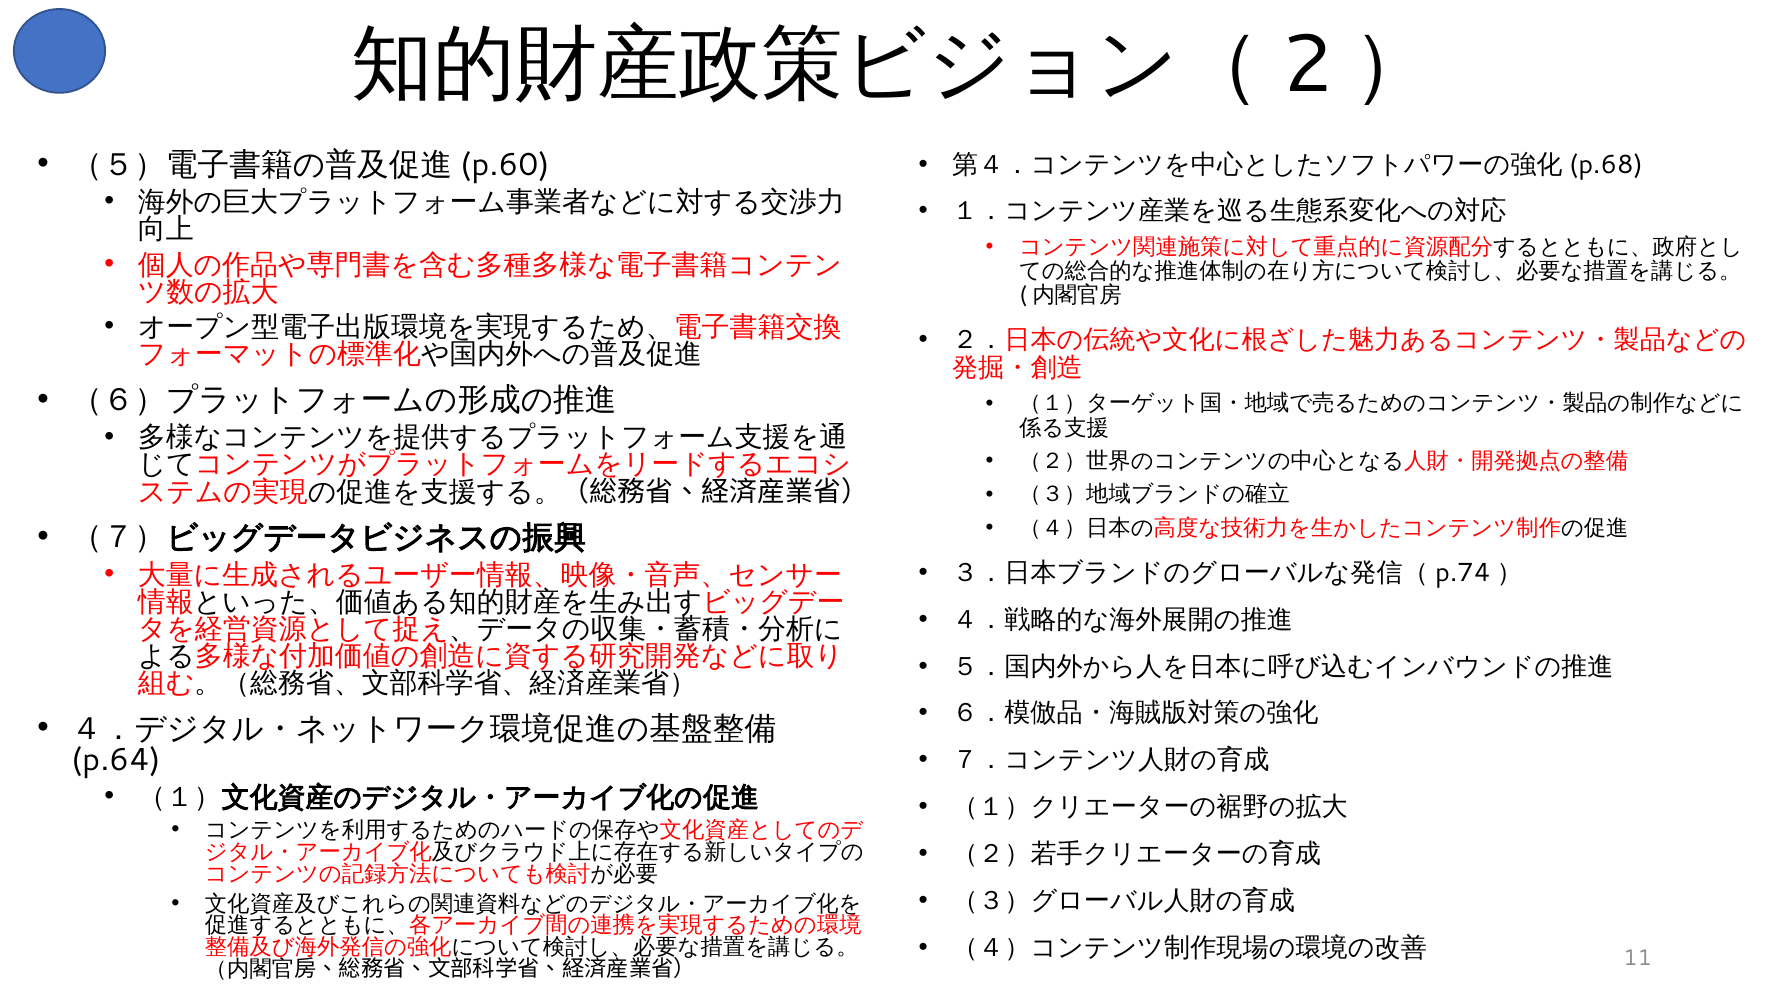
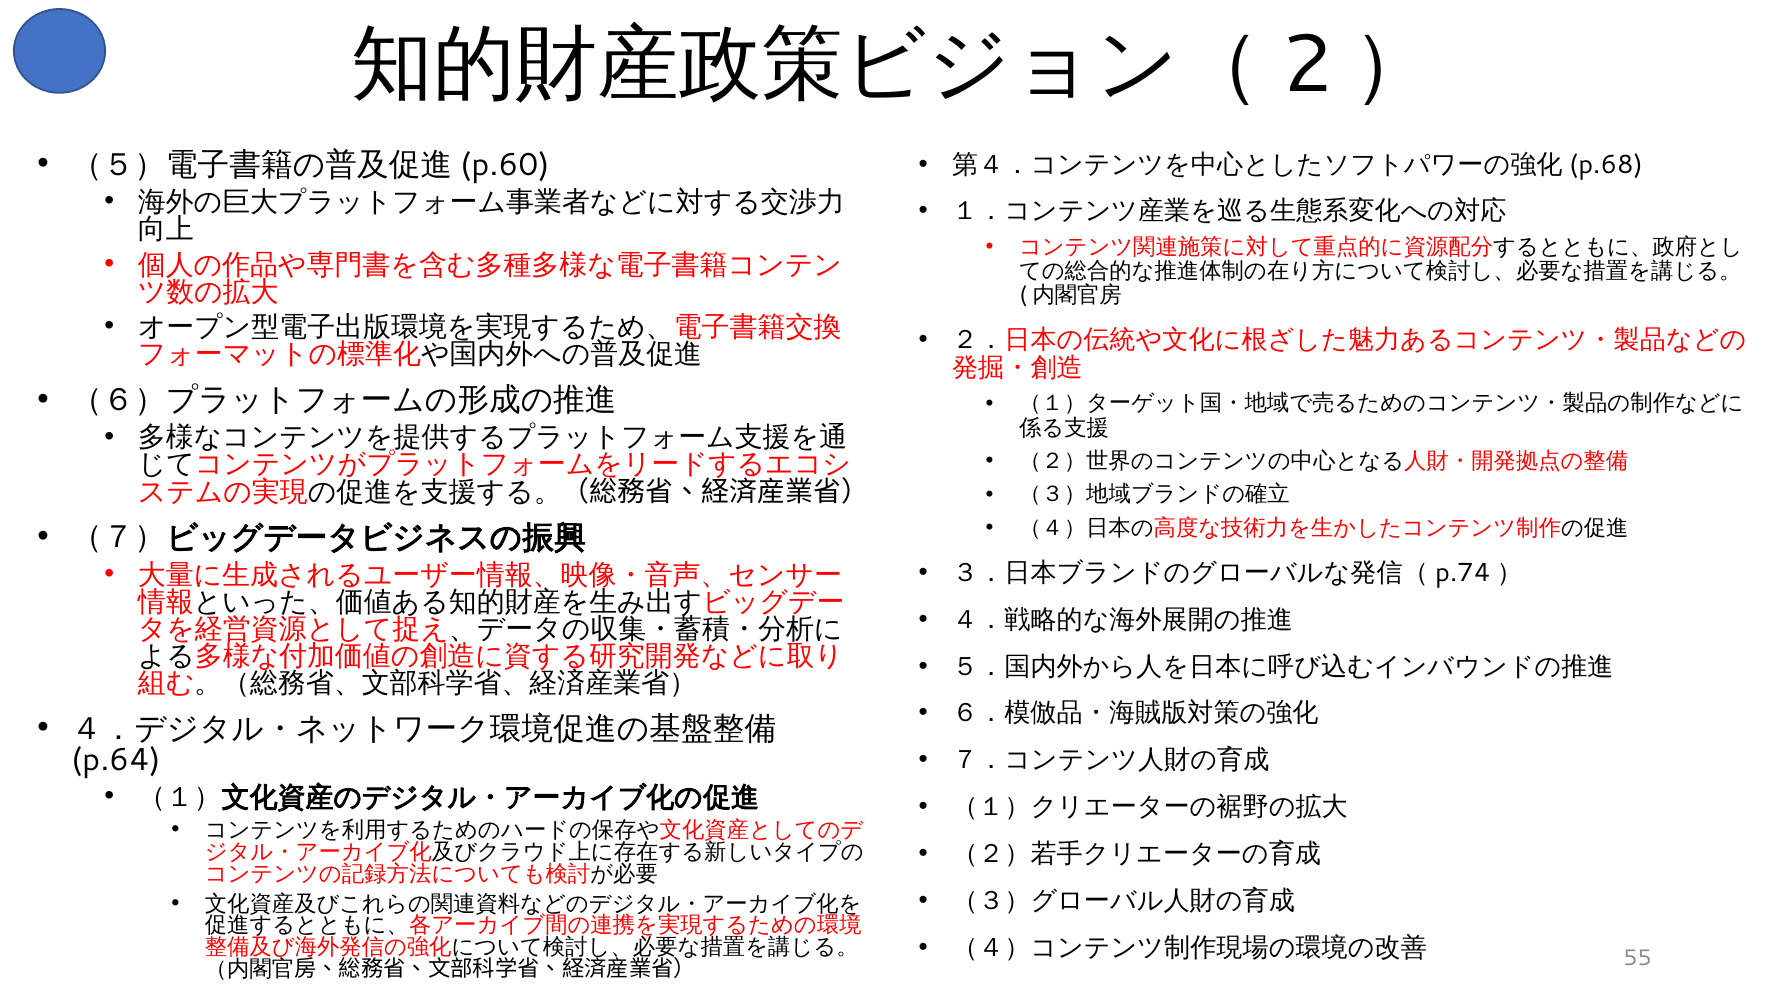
11: 11 -> 55
